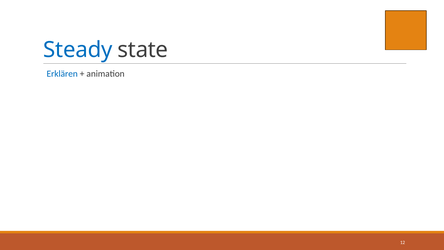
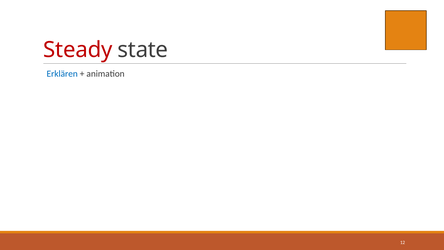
Steady colour: blue -> red
